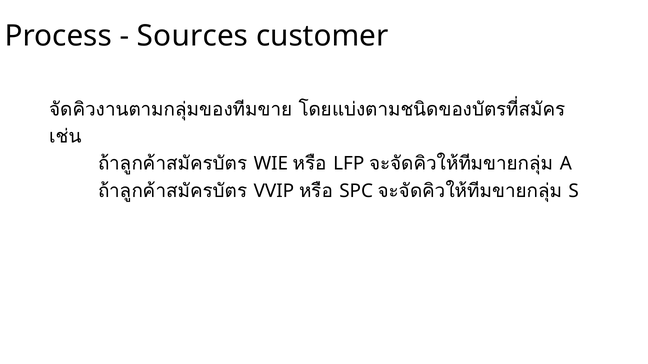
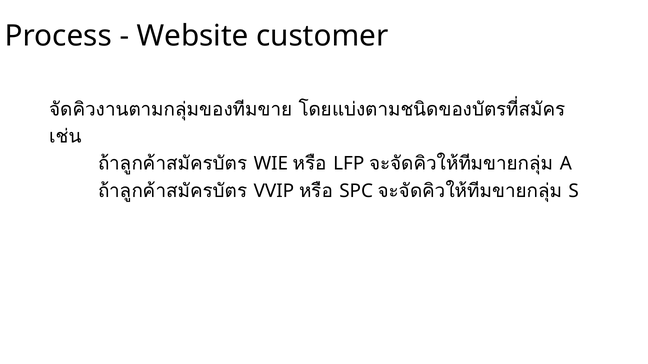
Sources: Sources -> Website
